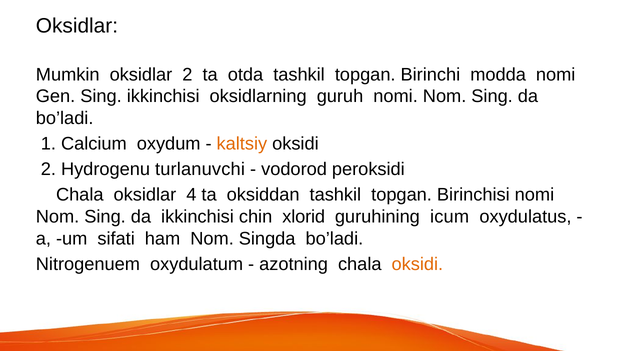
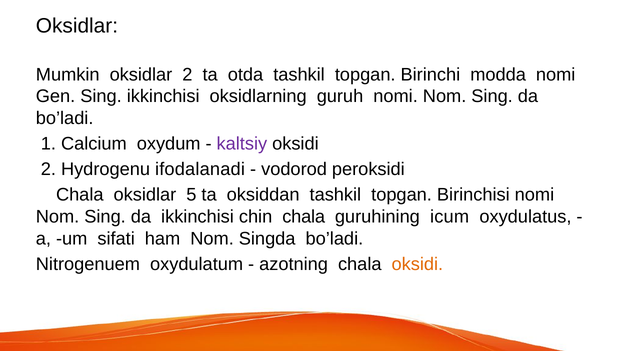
kaltsiy colour: orange -> purple
turlanuvchi: turlanuvchi -> ifodalanadi
4: 4 -> 5
chin xlorid: xlorid -> chala
